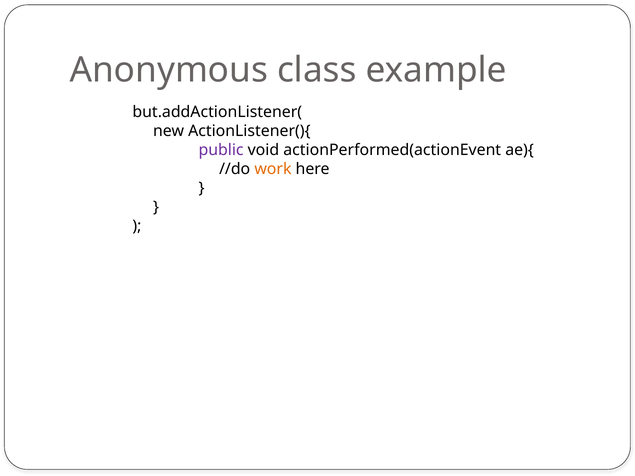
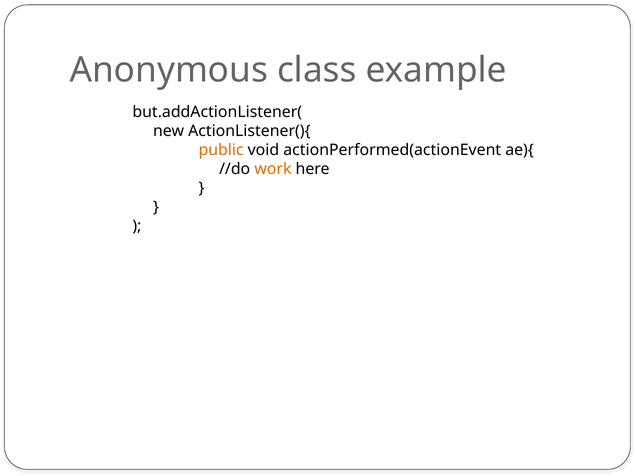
public colour: purple -> orange
